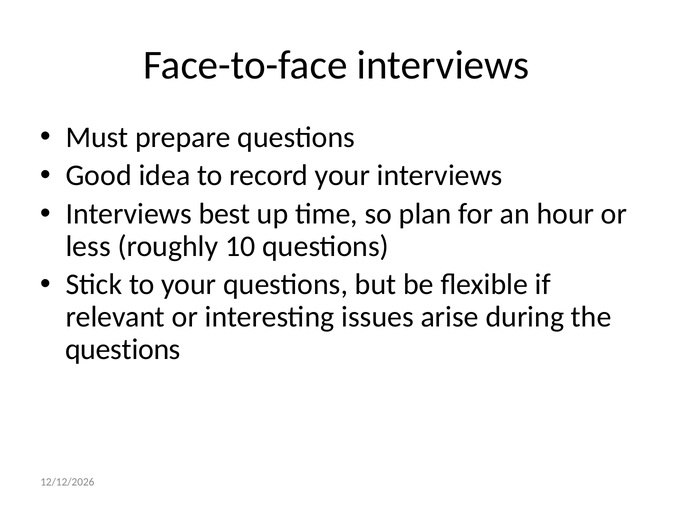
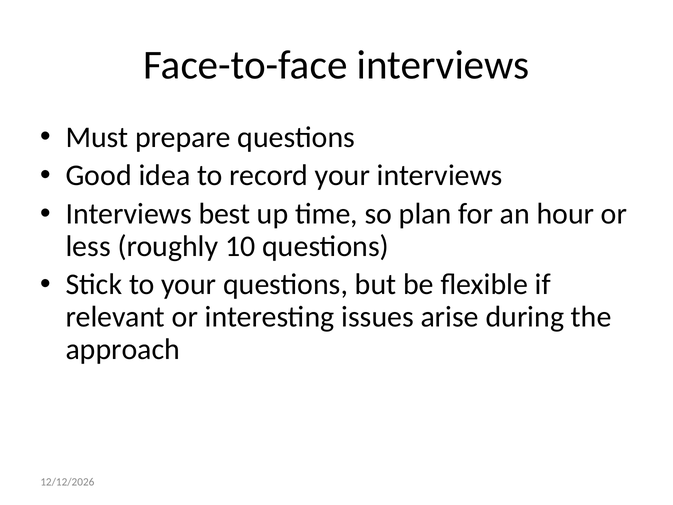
questions at (123, 349): questions -> approach
